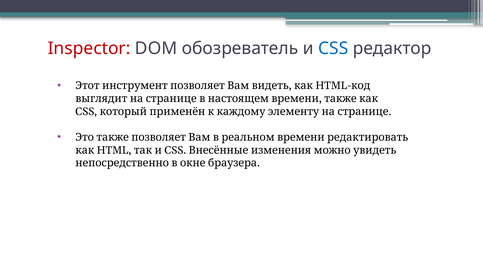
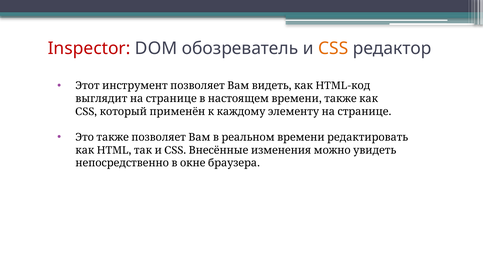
CSS at (333, 48) colour: blue -> orange
